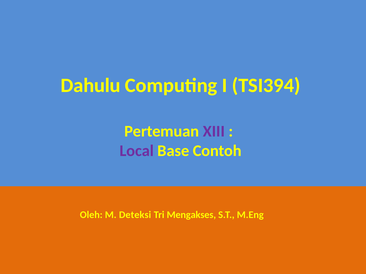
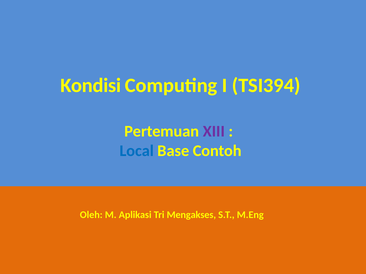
Dahulu: Dahulu -> Kondisi
Local colour: purple -> blue
Deteksi: Deteksi -> Aplikasi
